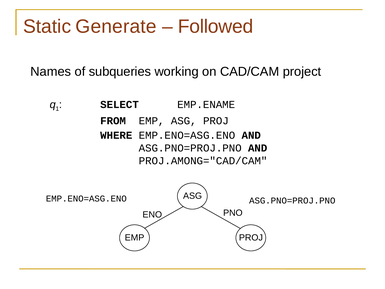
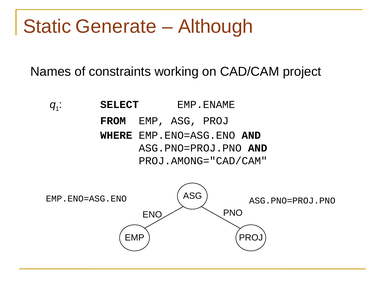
Followed: Followed -> Although
subqueries: subqueries -> constraints
